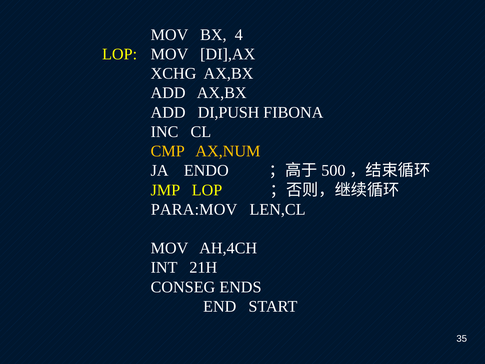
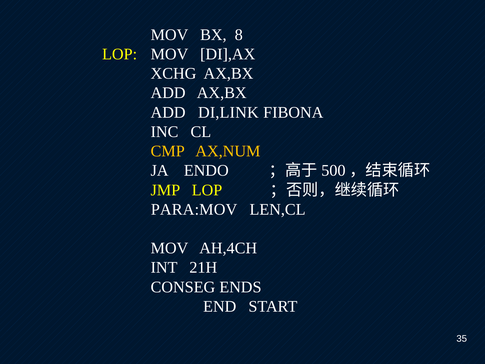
4: 4 -> 8
DI,PUSH: DI,PUSH -> DI,LINK
